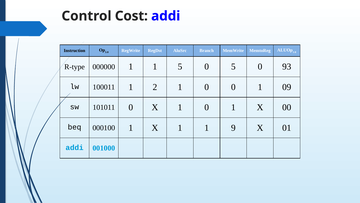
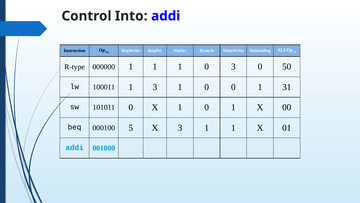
Cost: Cost -> Into
1 1 5: 5 -> 1
0 5: 5 -> 3
93: 93 -> 50
1 2: 2 -> 3
09: 09 -> 31
000100 1: 1 -> 5
1 at (180, 127): 1 -> 3
9 at (233, 127): 9 -> 1
